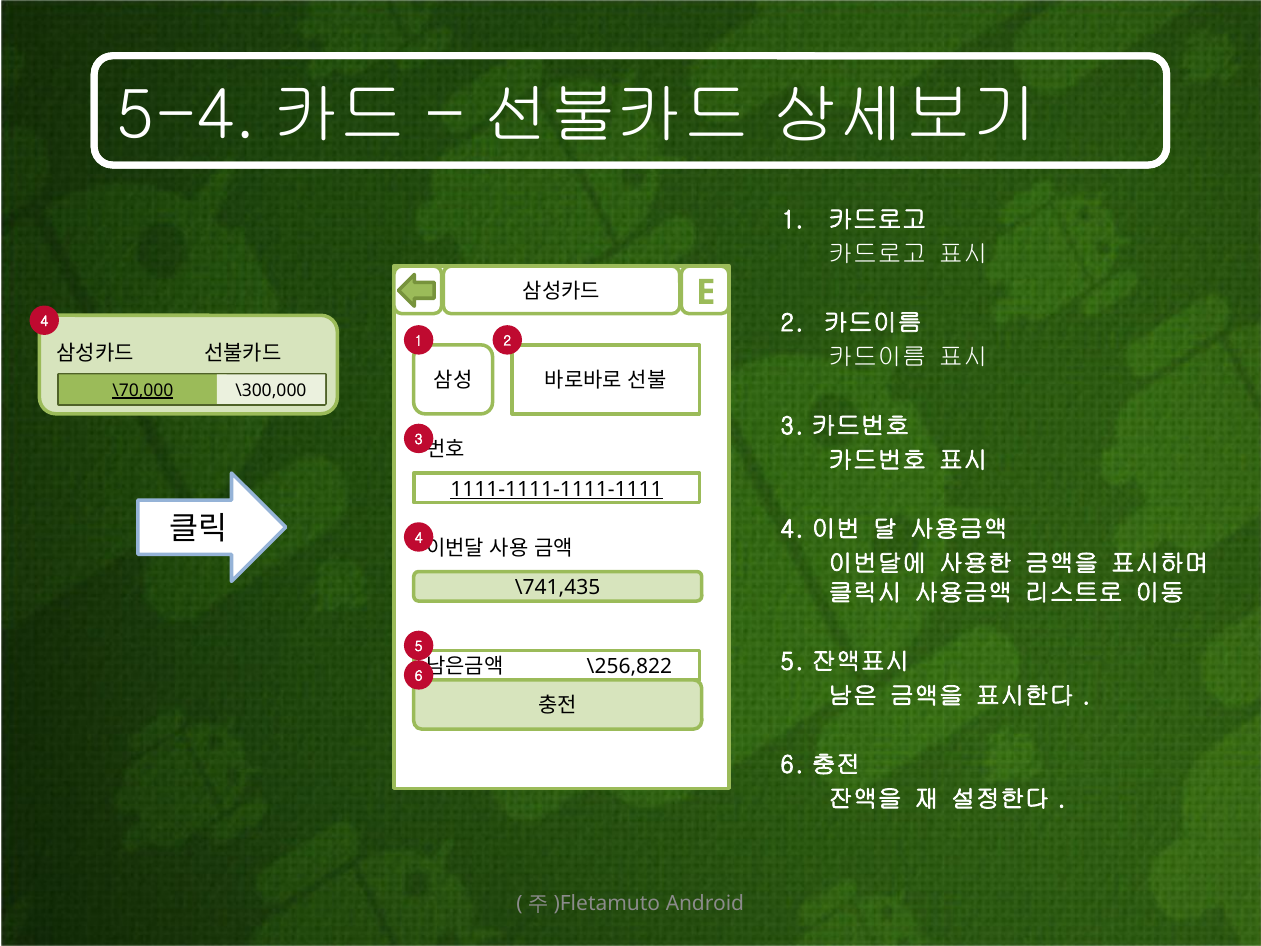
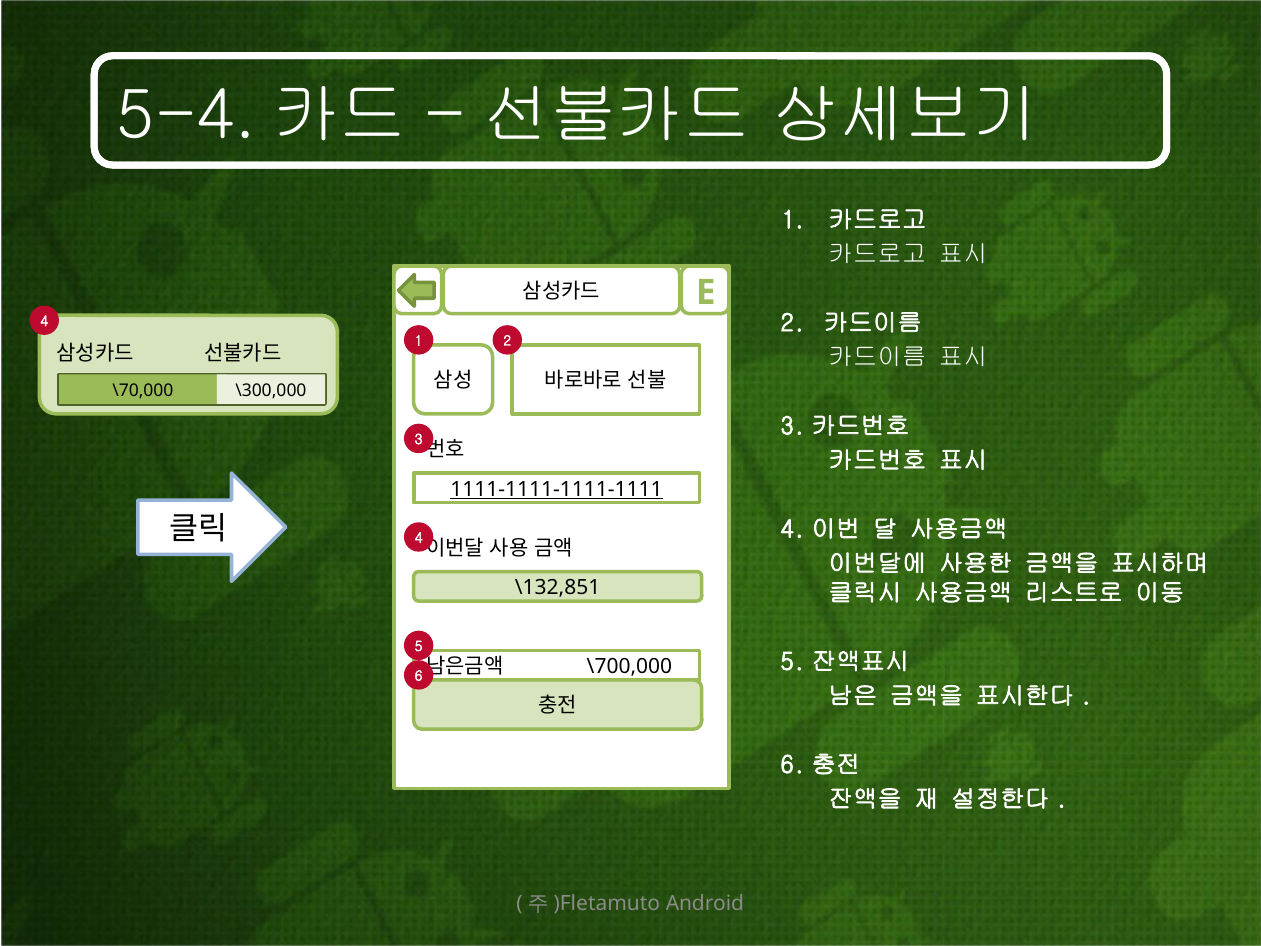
\70,000 underline: present -> none
\741,435: \741,435 -> \132,851
\256,822: \256,822 -> \700,000
